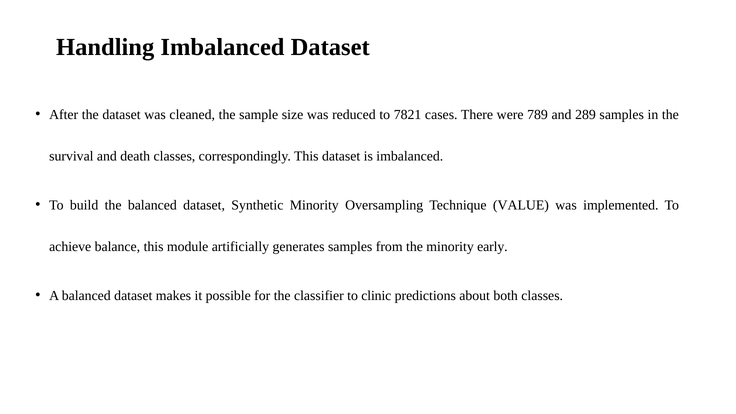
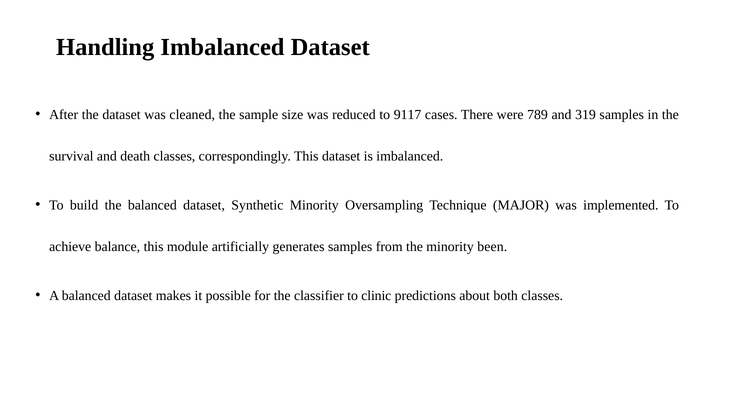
7821: 7821 -> 9117
289: 289 -> 319
VALUE: VALUE -> MAJOR
early: early -> been
